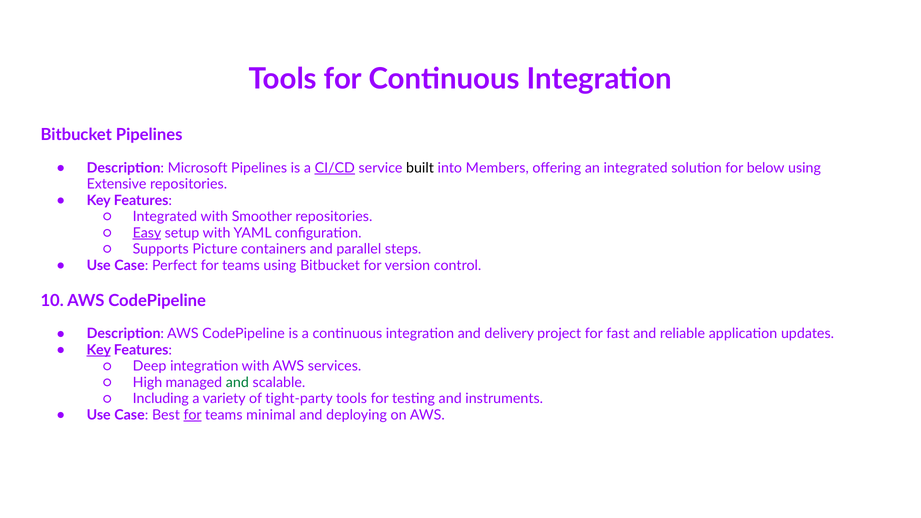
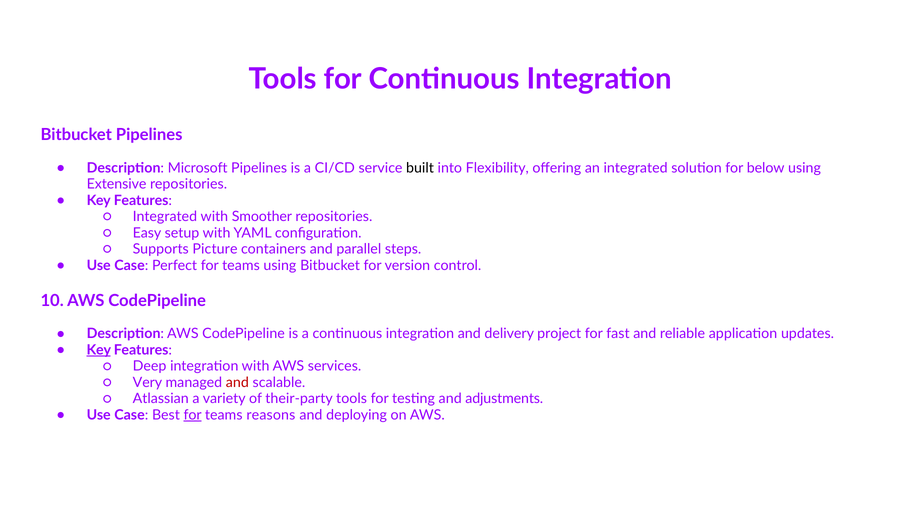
CI/CD underline: present -> none
Members: Members -> Flexibility
Easy underline: present -> none
High: High -> Very
and at (237, 383) colour: green -> red
Including: Including -> Atlassian
tight-party: tight-party -> their-party
instruments: instruments -> adjustments
minimal: minimal -> reasons
